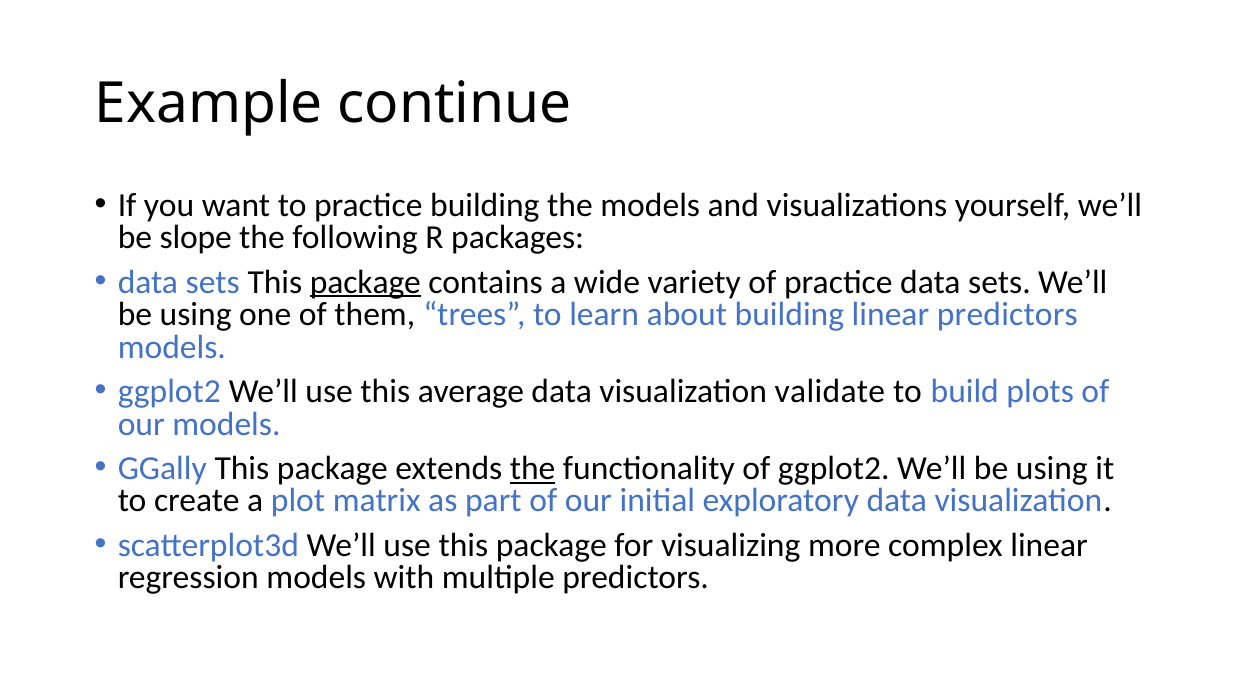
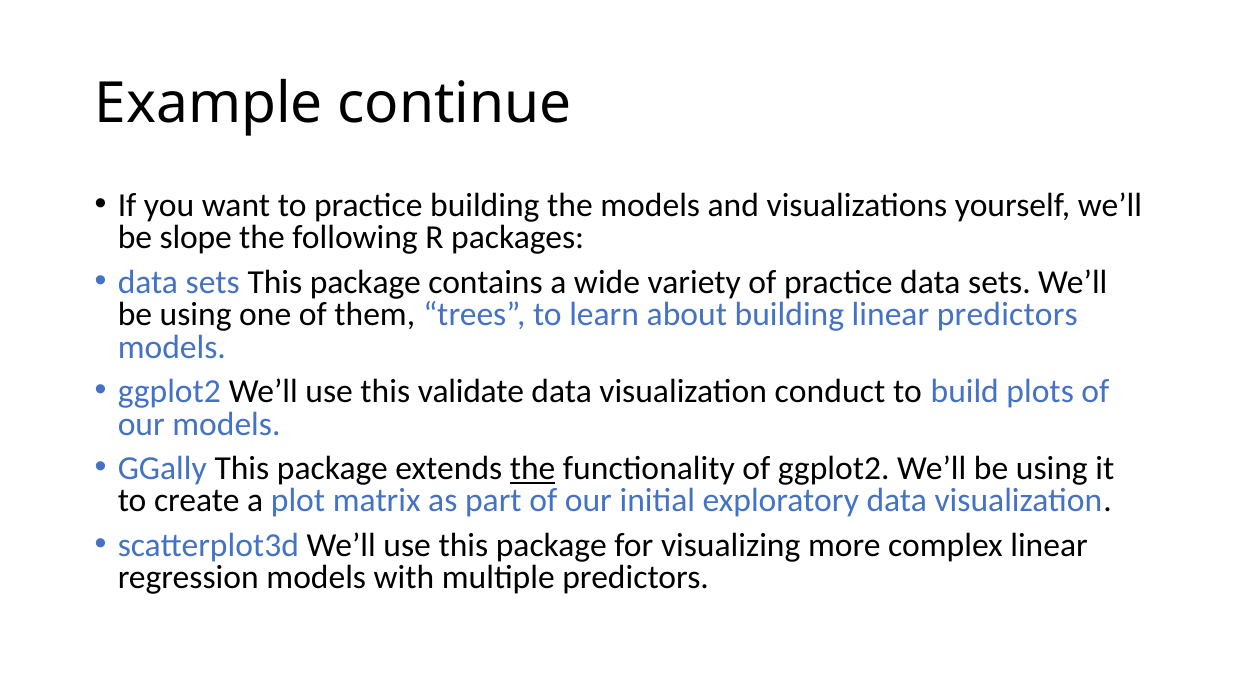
package at (365, 282) underline: present -> none
average: average -> validate
validate: validate -> conduct
